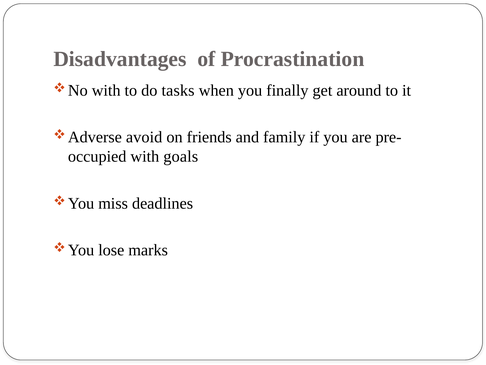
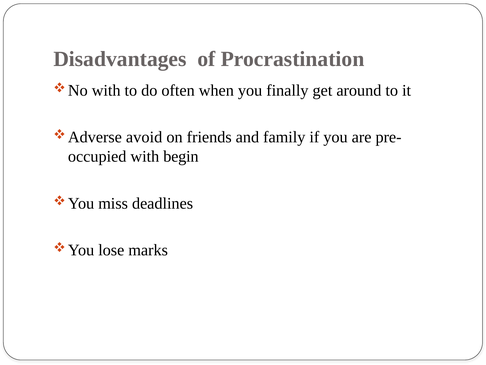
tasks: tasks -> often
goals: goals -> begin
